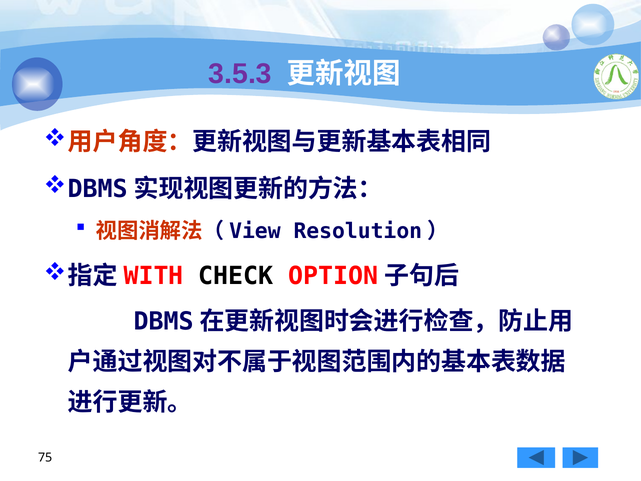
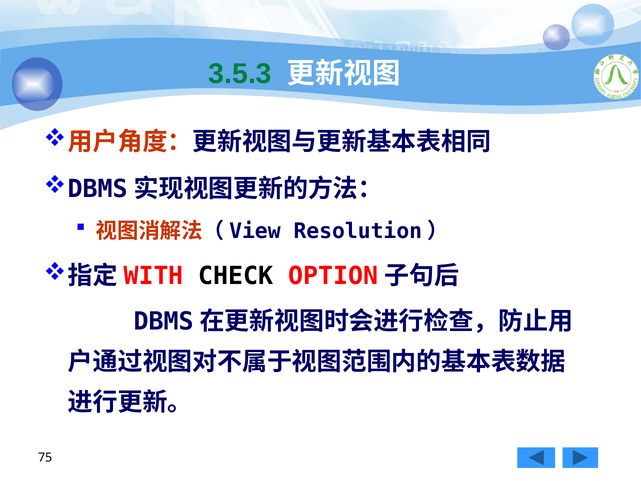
3.5.3 colour: purple -> green
